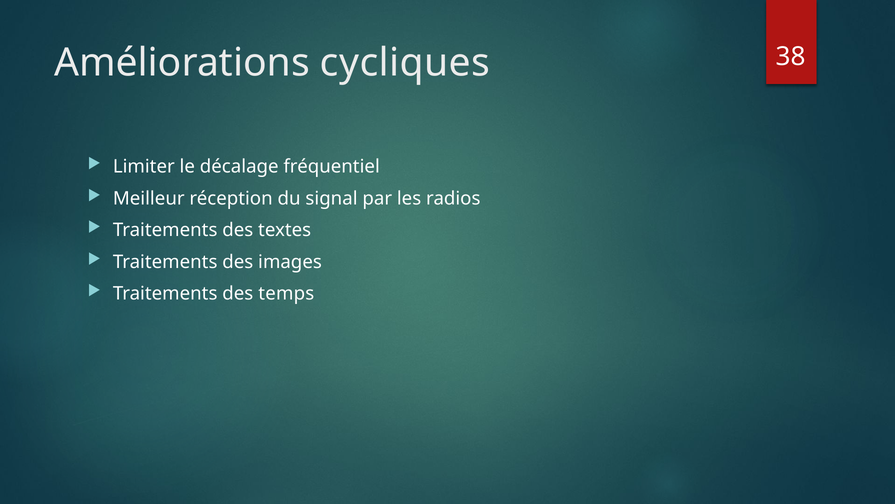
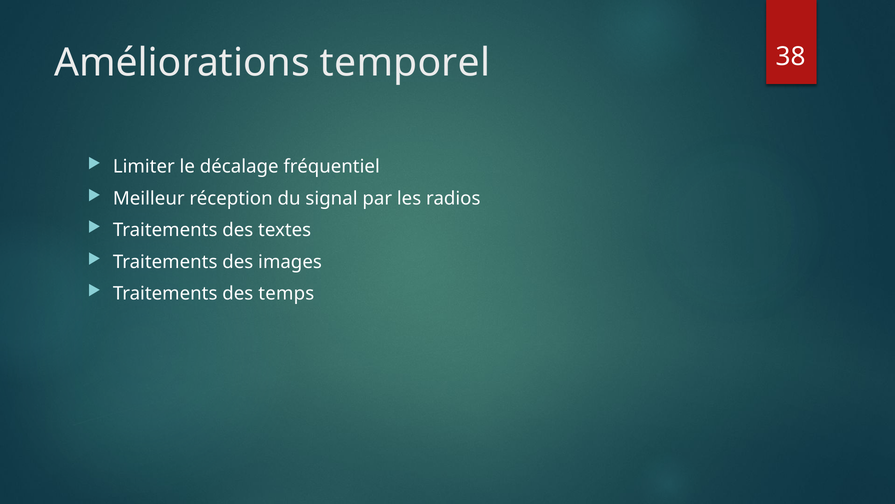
cycliques: cycliques -> temporel
